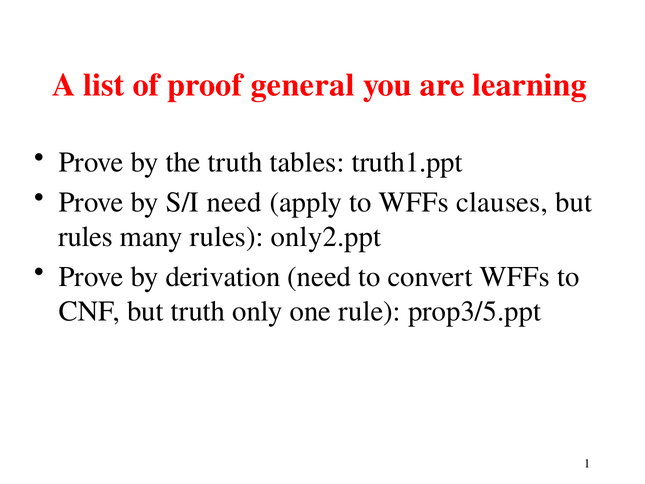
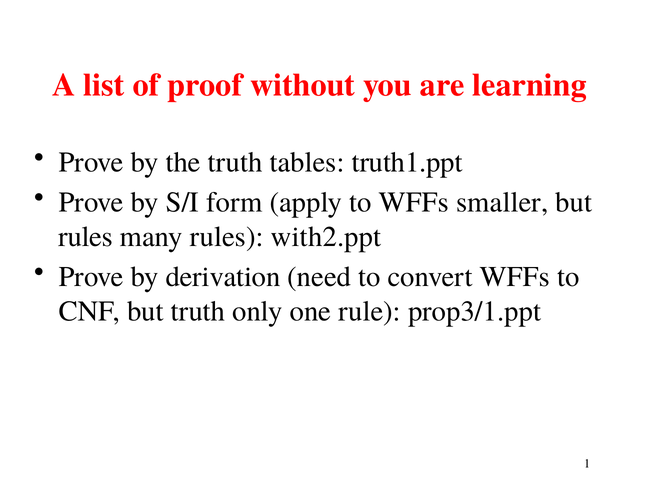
general: general -> without
S/I need: need -> form
clauses: clauses -> smaller
only2.ppt: only2.ppt -> with2.ppt
prop3/5.ppt: prop3/5.ppt -> prop3/1.ppt
